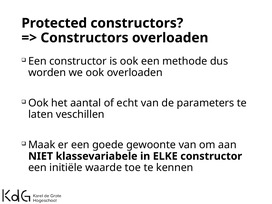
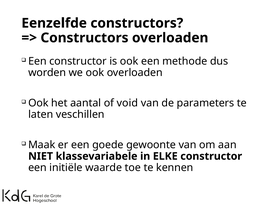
Protected: Protected -> Eenzelfde
echt: echt -> void
